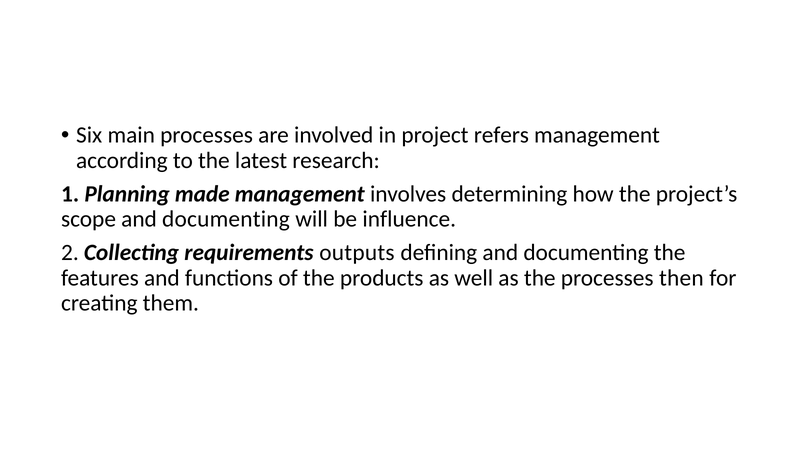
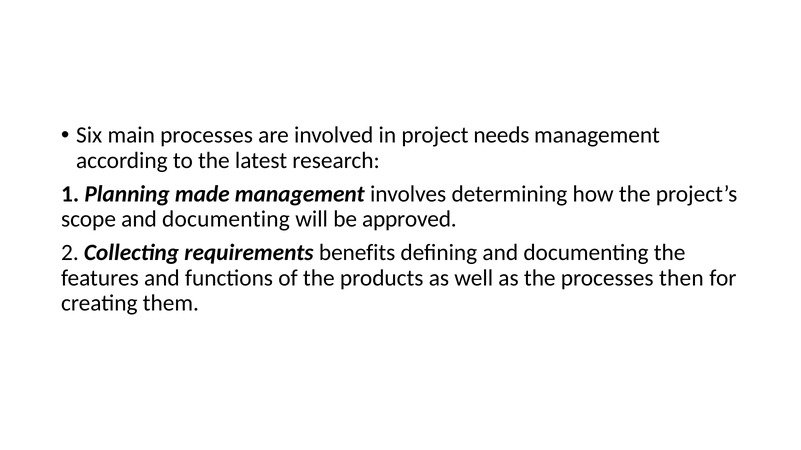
refers: refers -> needs
influence: influence -> approved
outputs: outputs -> benefits
